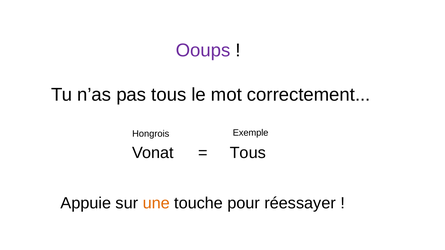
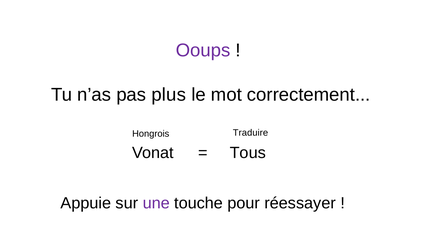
pas tous: tous -> plus
Exemple: Exemple -> Traduire
une colour: orange -> purple
